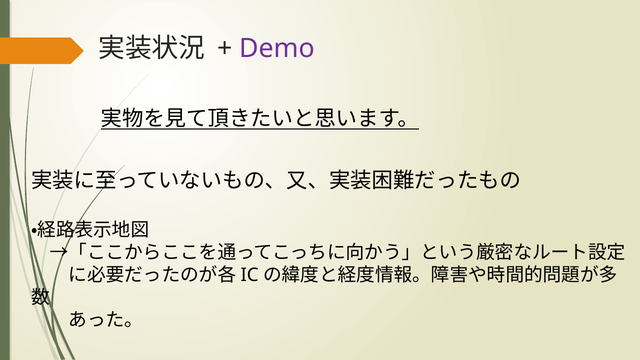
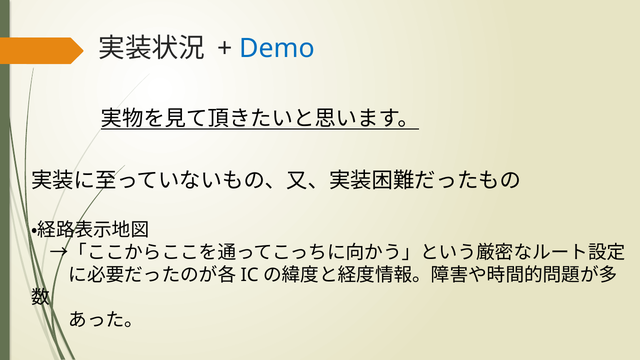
Demo colour: purple -> blue
